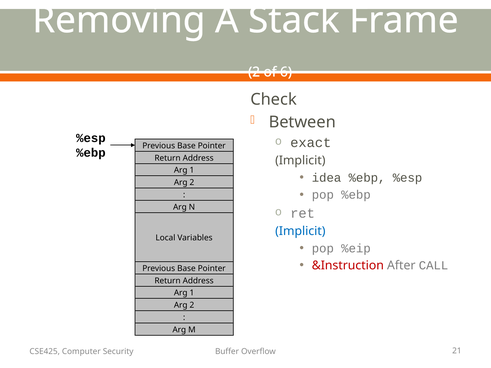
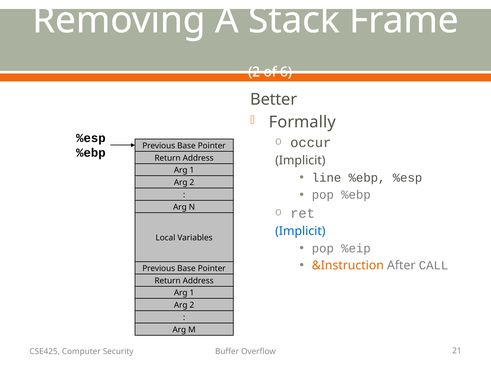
Check: Check -> Better
Between: Between -> Formally
exact: exact -> occur
idea: idea -> line
&Instruction colour: red -> orange
